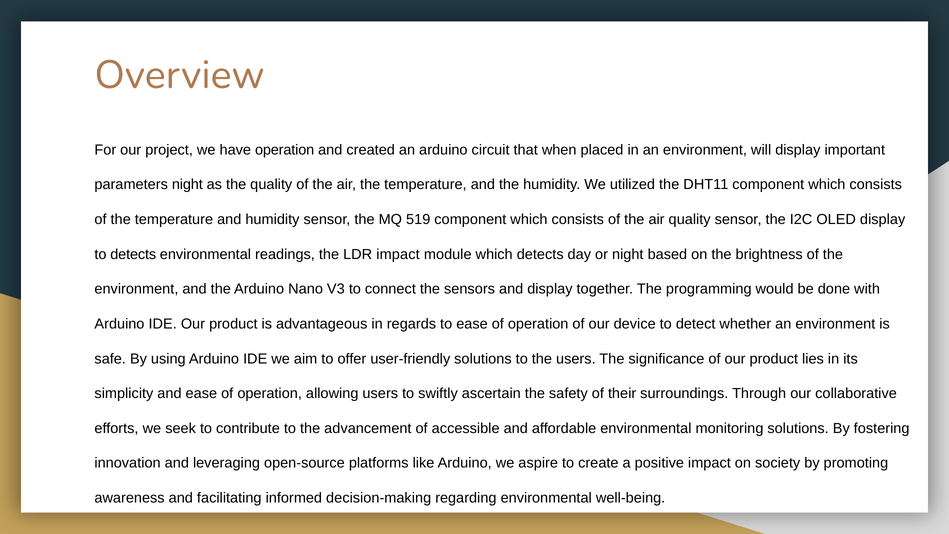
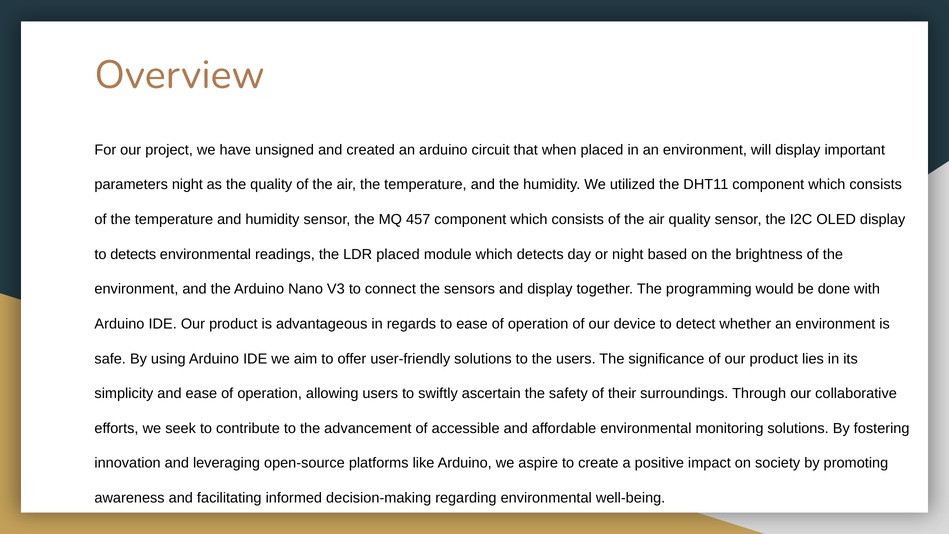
have operation: operation -> unsigned
519: 519 -> 457
LDR impact: impact -> placed
